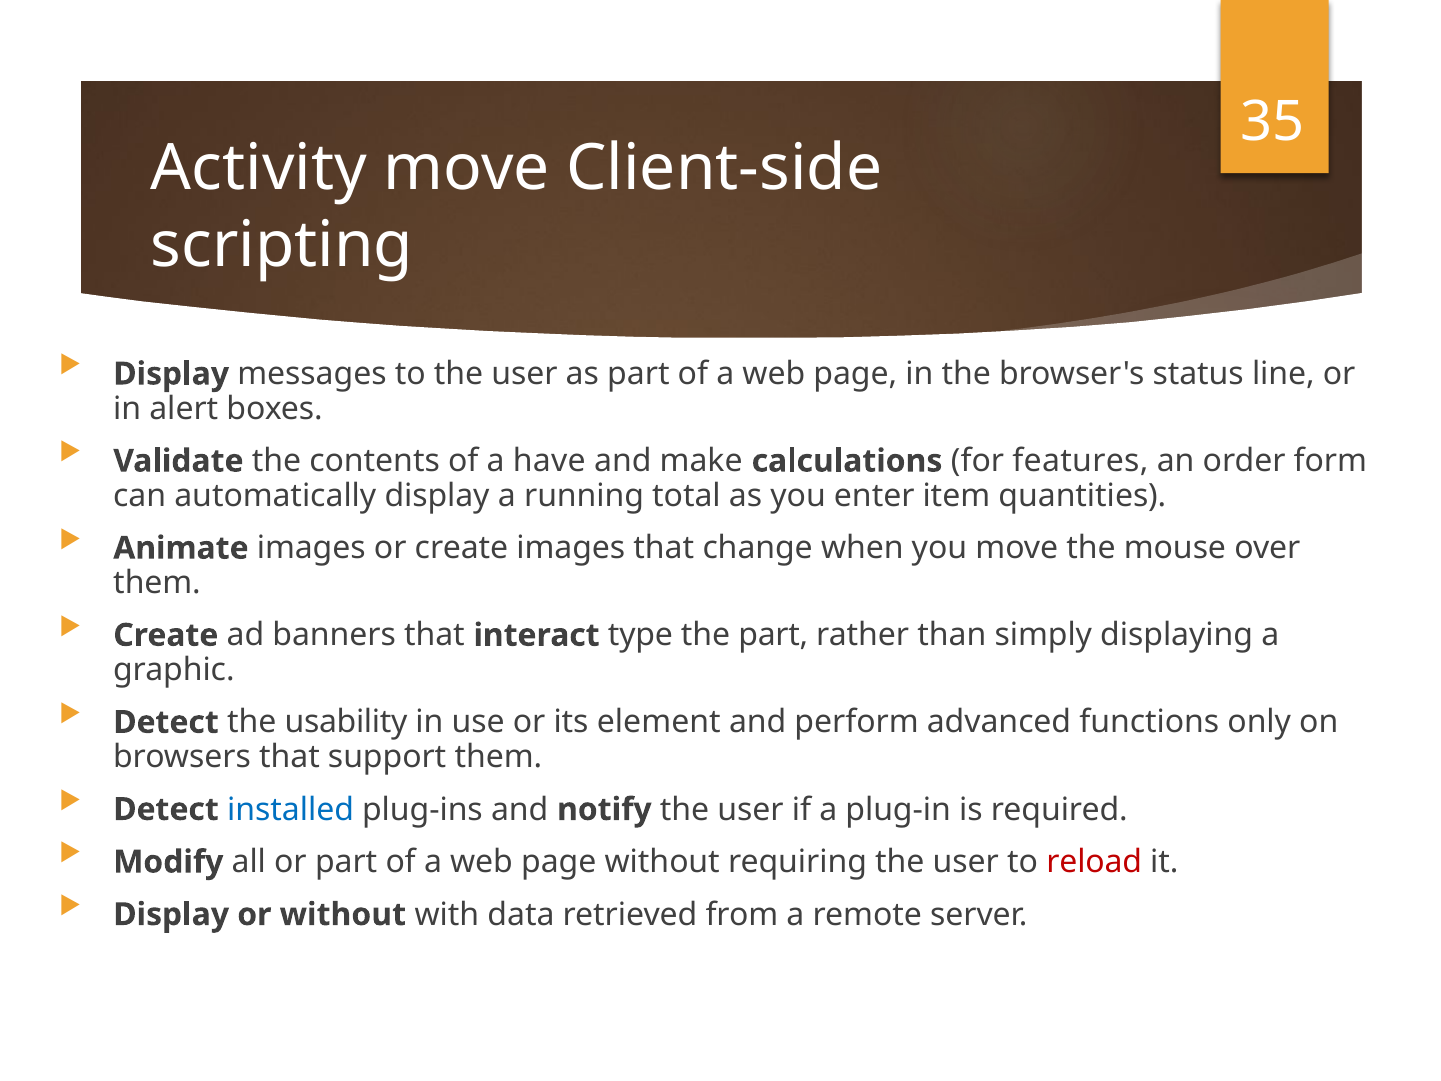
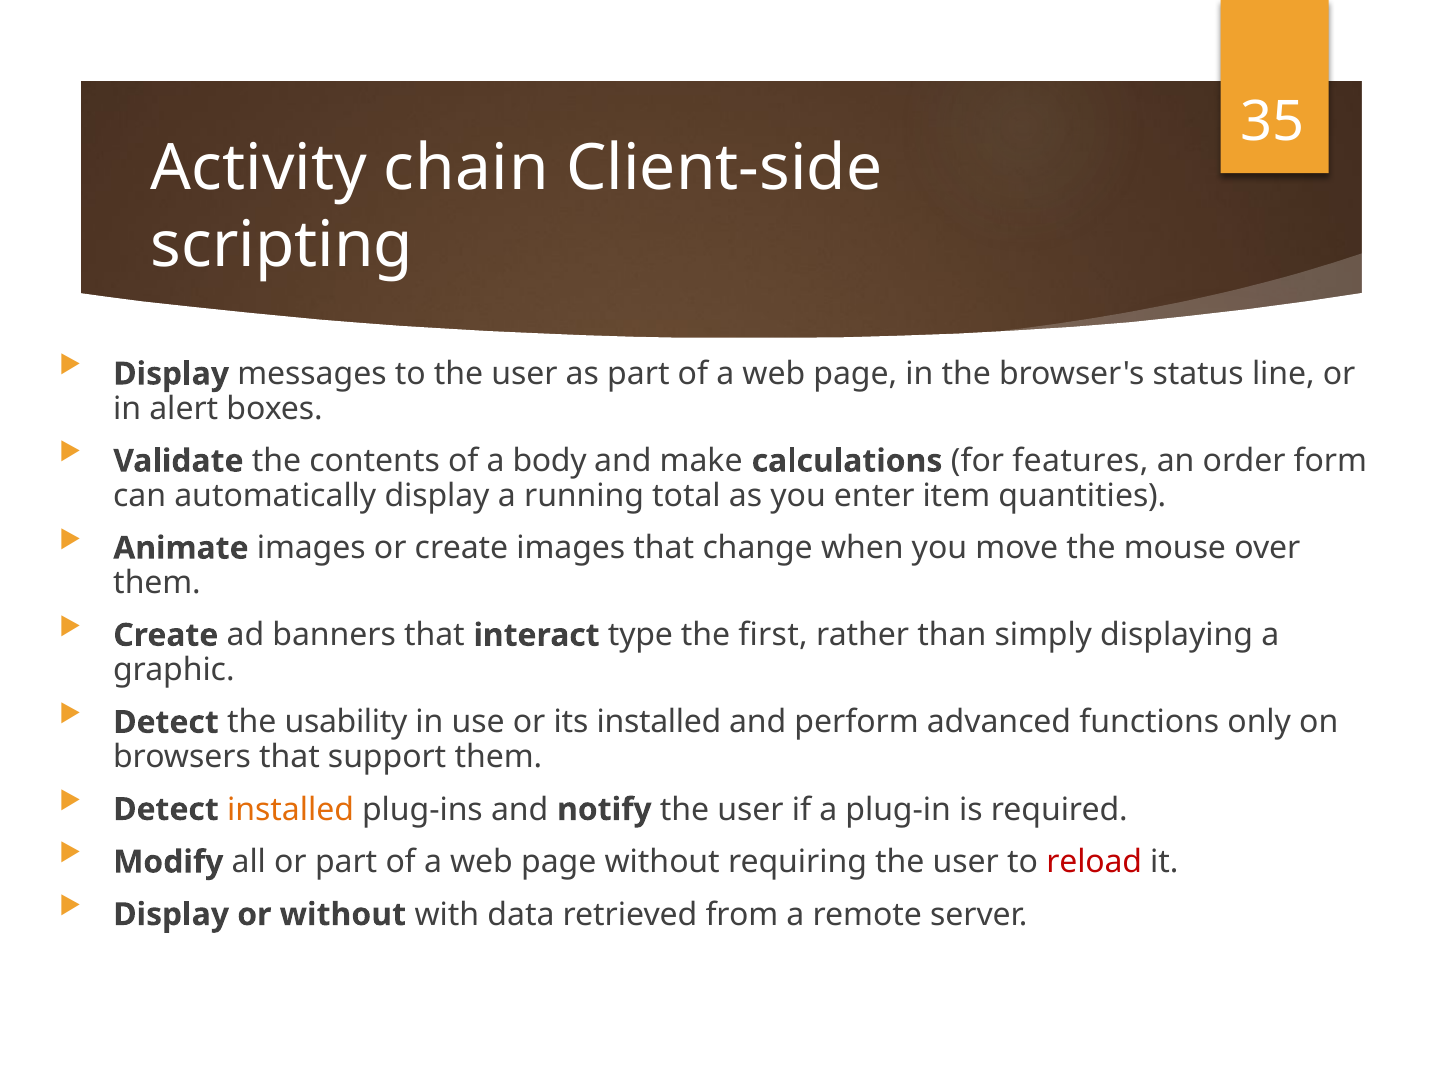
Activity move: move -> chain
have: have -> body
the part: part -> first
its element: element -> installed
installed at (291, 809) colour: blue -> orange
